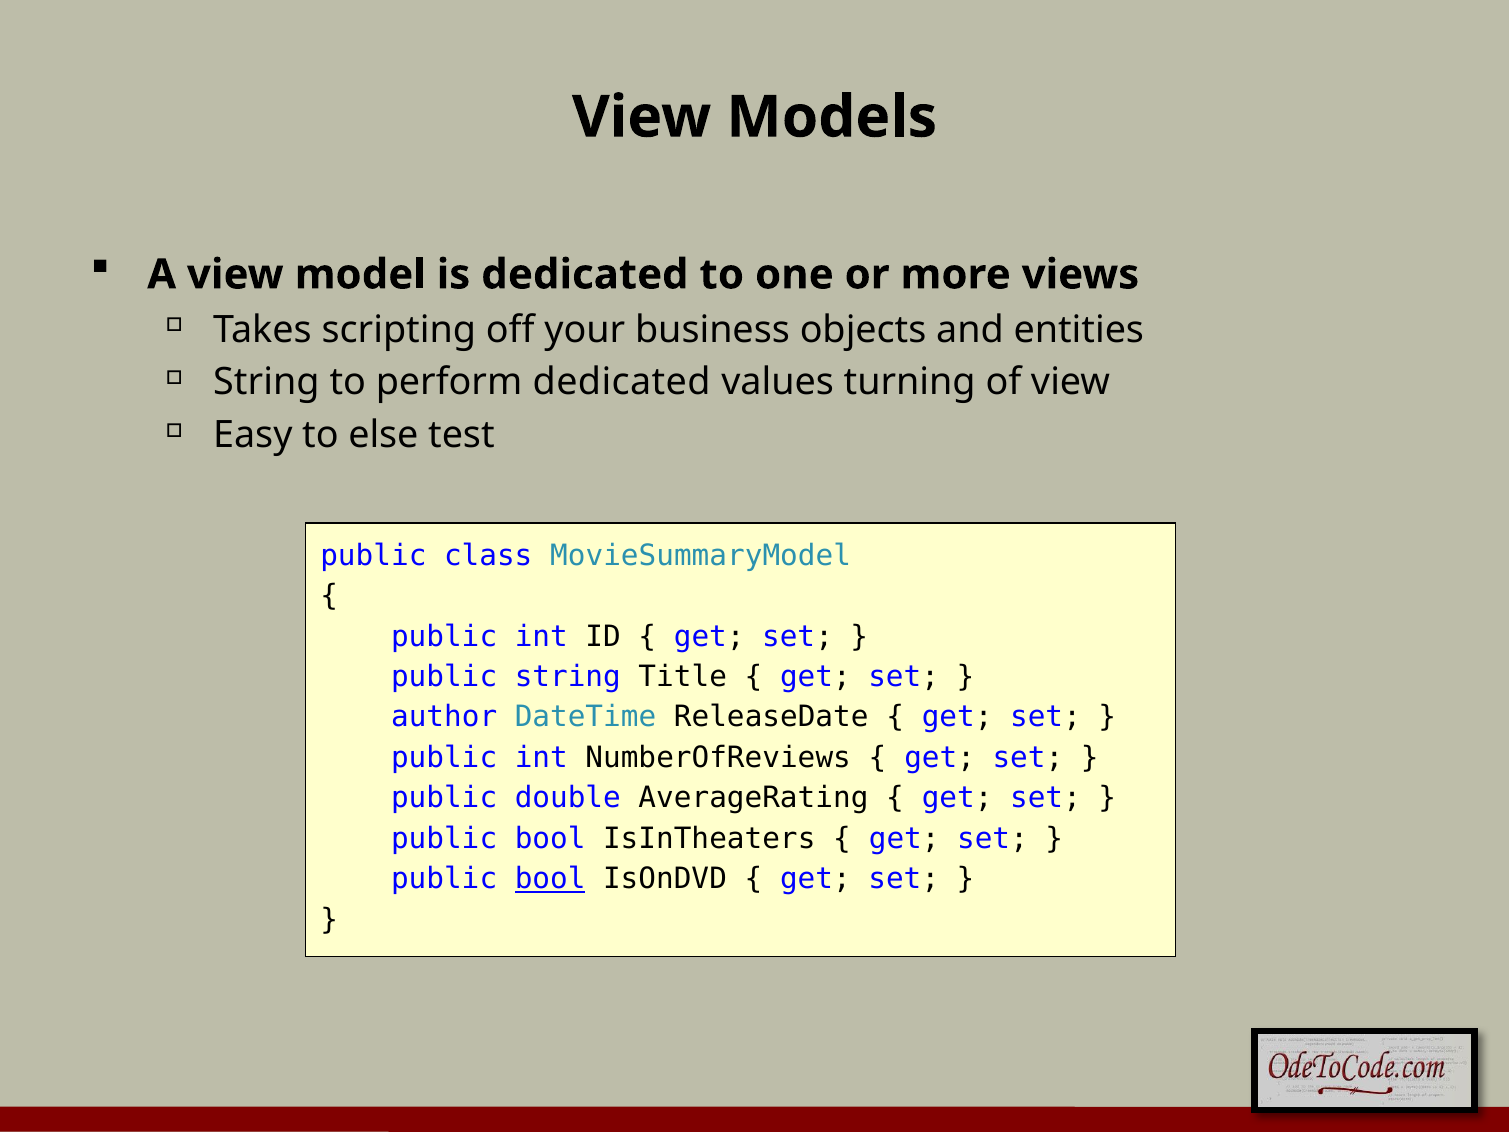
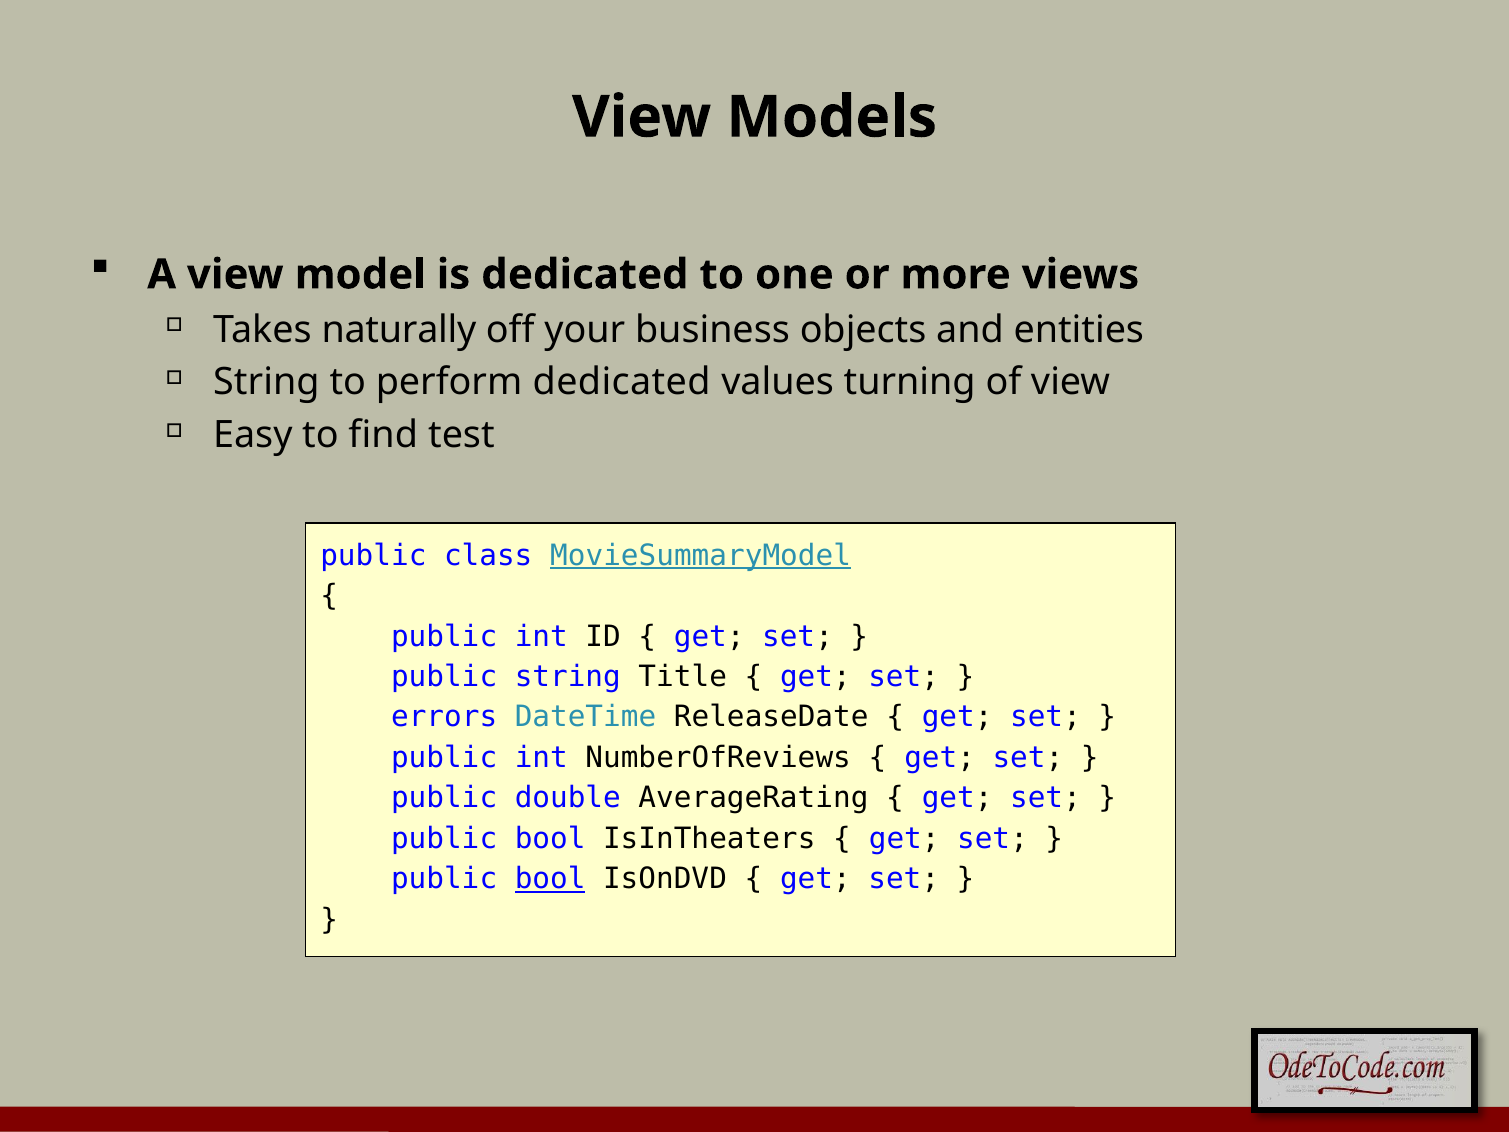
scripting: scripting -> naturally
else: else -> find
MovieSummaryModel underline: none -> present
author: author -> errors
